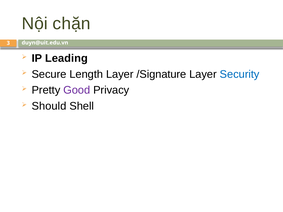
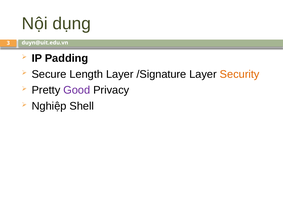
chặn: chặn -> dụng
Leading: Leading -> Padding
Security colour: blue -> orange
Should: Should -> Nghiệp
